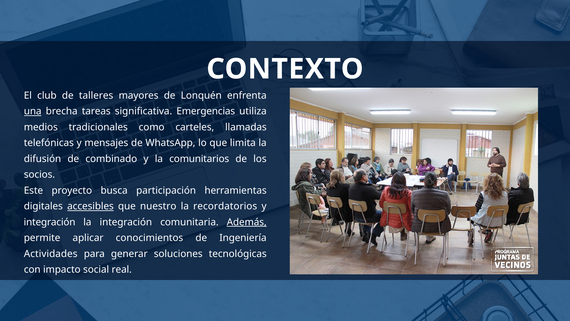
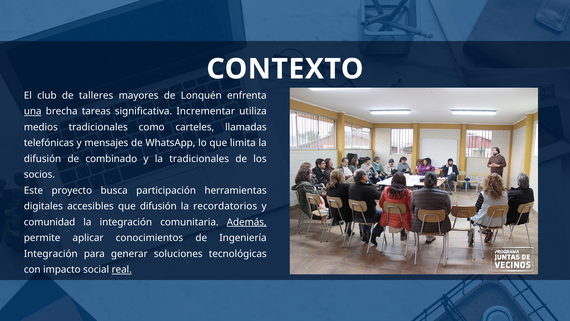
Emergencias: Emergencias -> Incrementar
la comunitarios: comunitarios -> tradicionales
accesibles underline: present -> none
que nuestro: nuestro -> difusión
integración at (50, 222): integración -> comunidad
Actividades at (51, 254): Actividades -> Integración
real underline: none -> present
